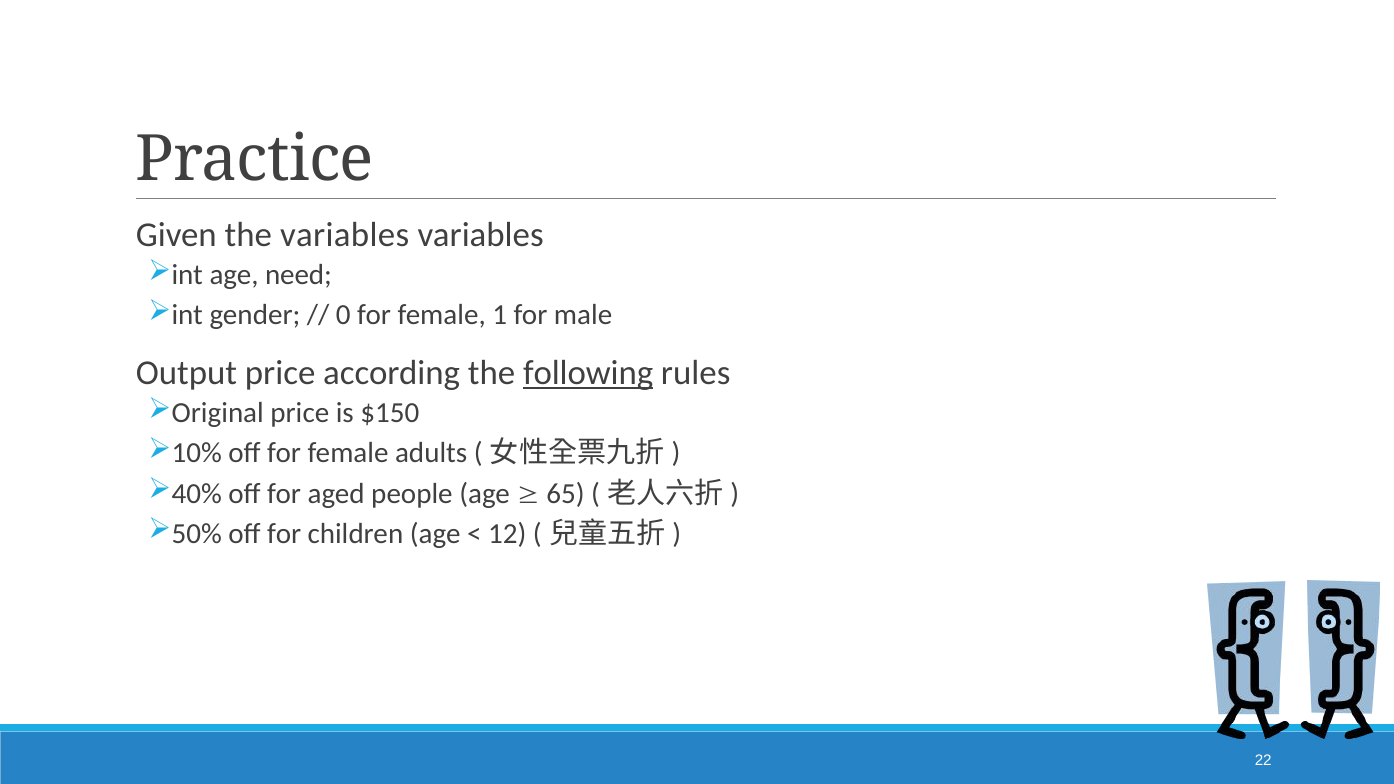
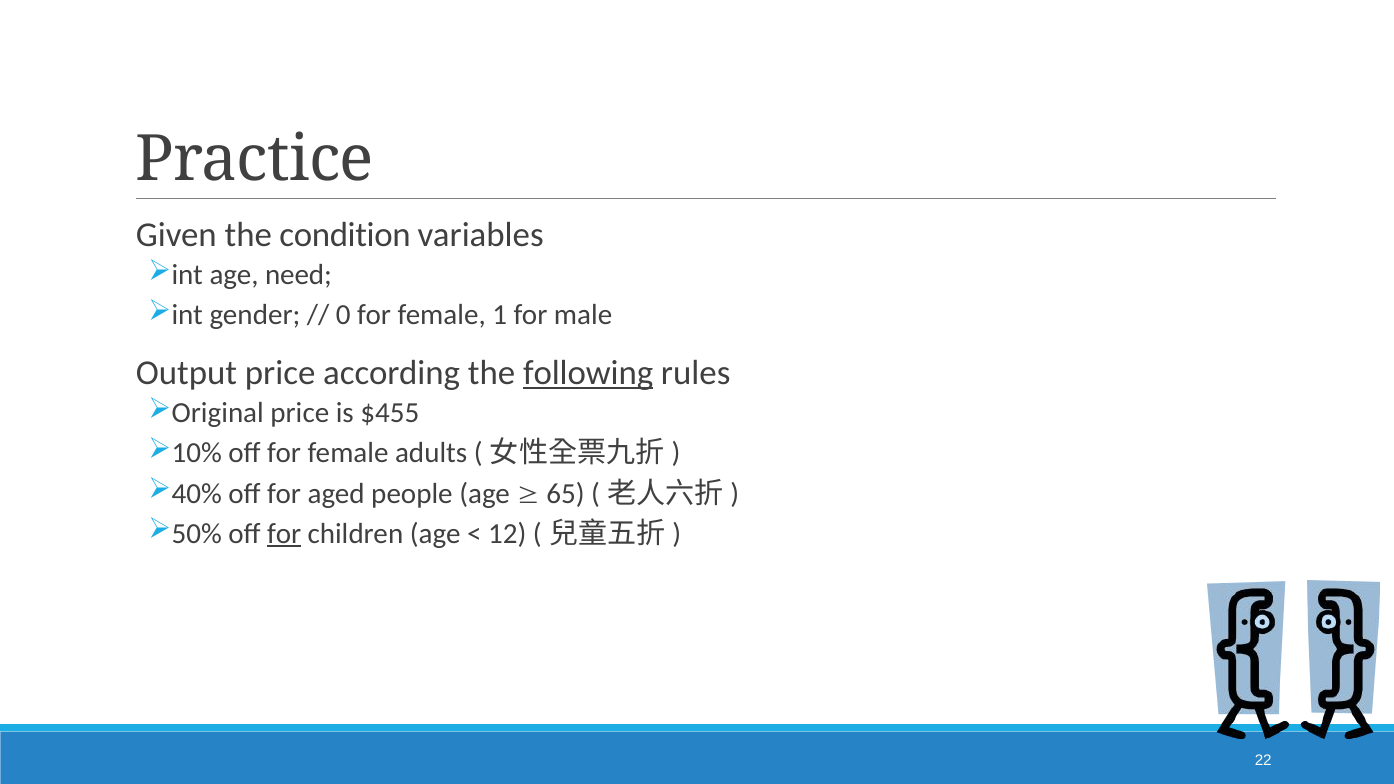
the variables: variables -> condition
$150: $150 -> $455
for at (284, 534) underline: none -> present
